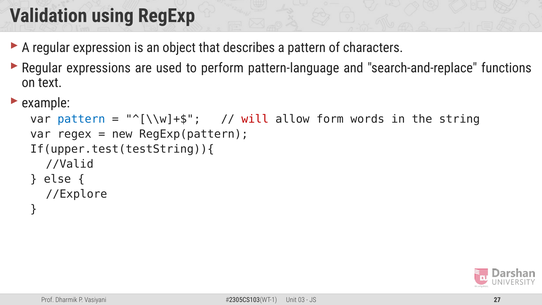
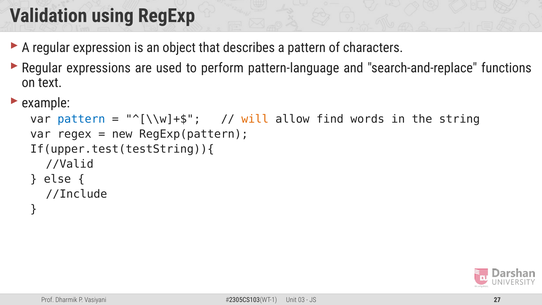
will colour: red -> orange
form: form -> find
//Explore: //Explore -> //Include
